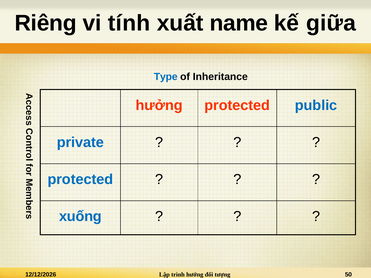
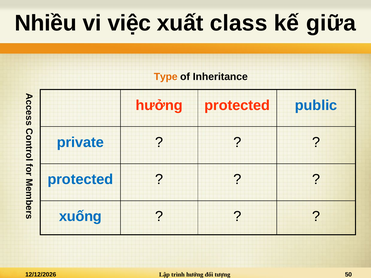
Riêng: Riêng -> Nhiều
tính: tính -> việc
name: name -> class
Type colour: blue -> orange
